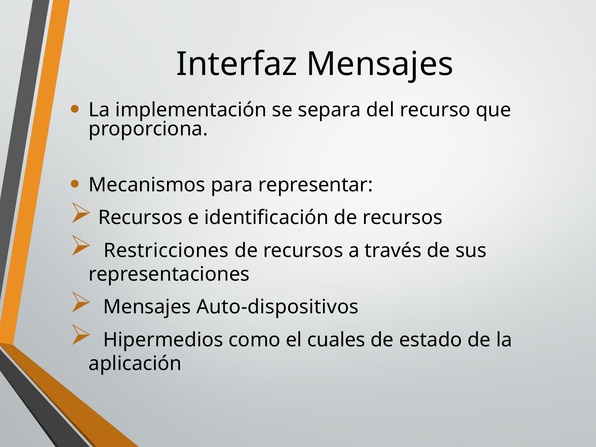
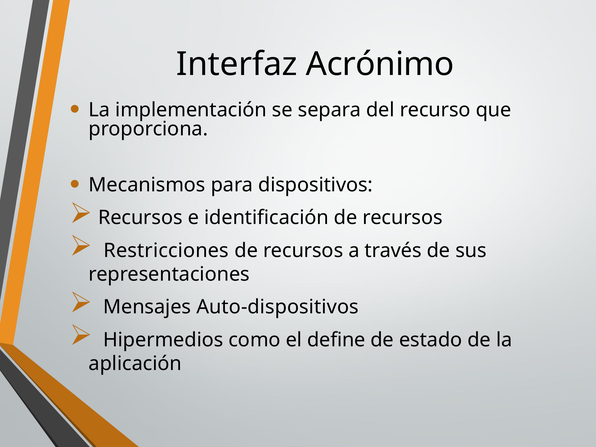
Interfaz Mensajes: Mensajes -> Acrónimo
representar: representar -> dispositivos
cuales: cuales -> define
